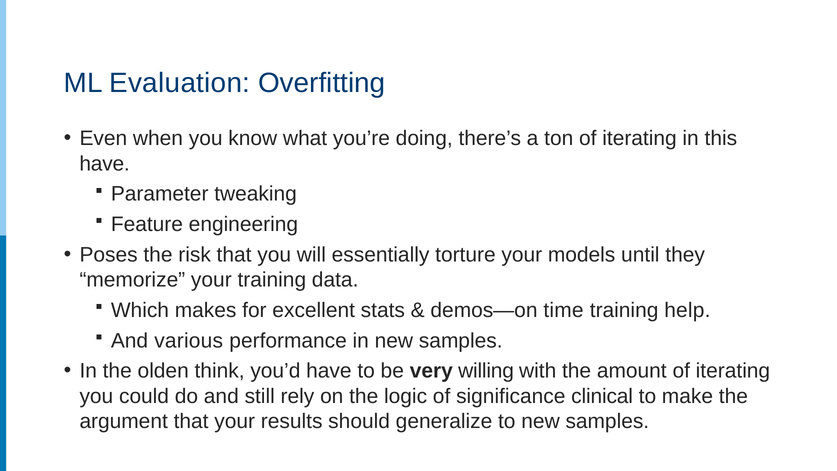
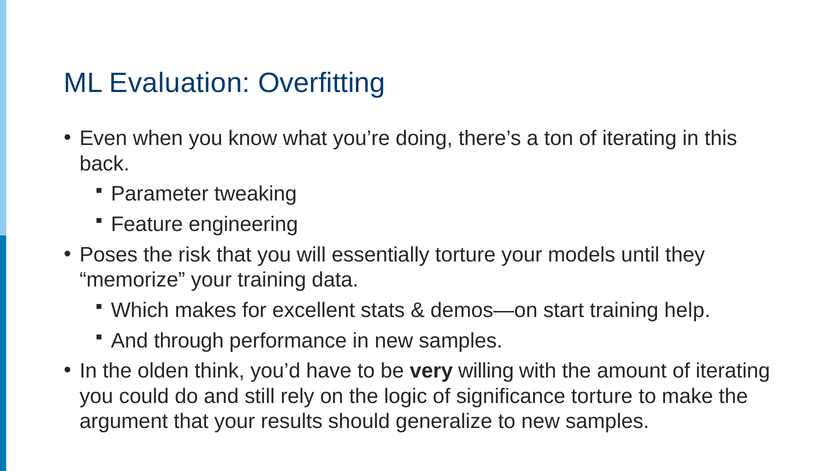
have at (105, 164): have -> back
time: time -> start
various: various -> through
significance clinical: clinical -> torture
